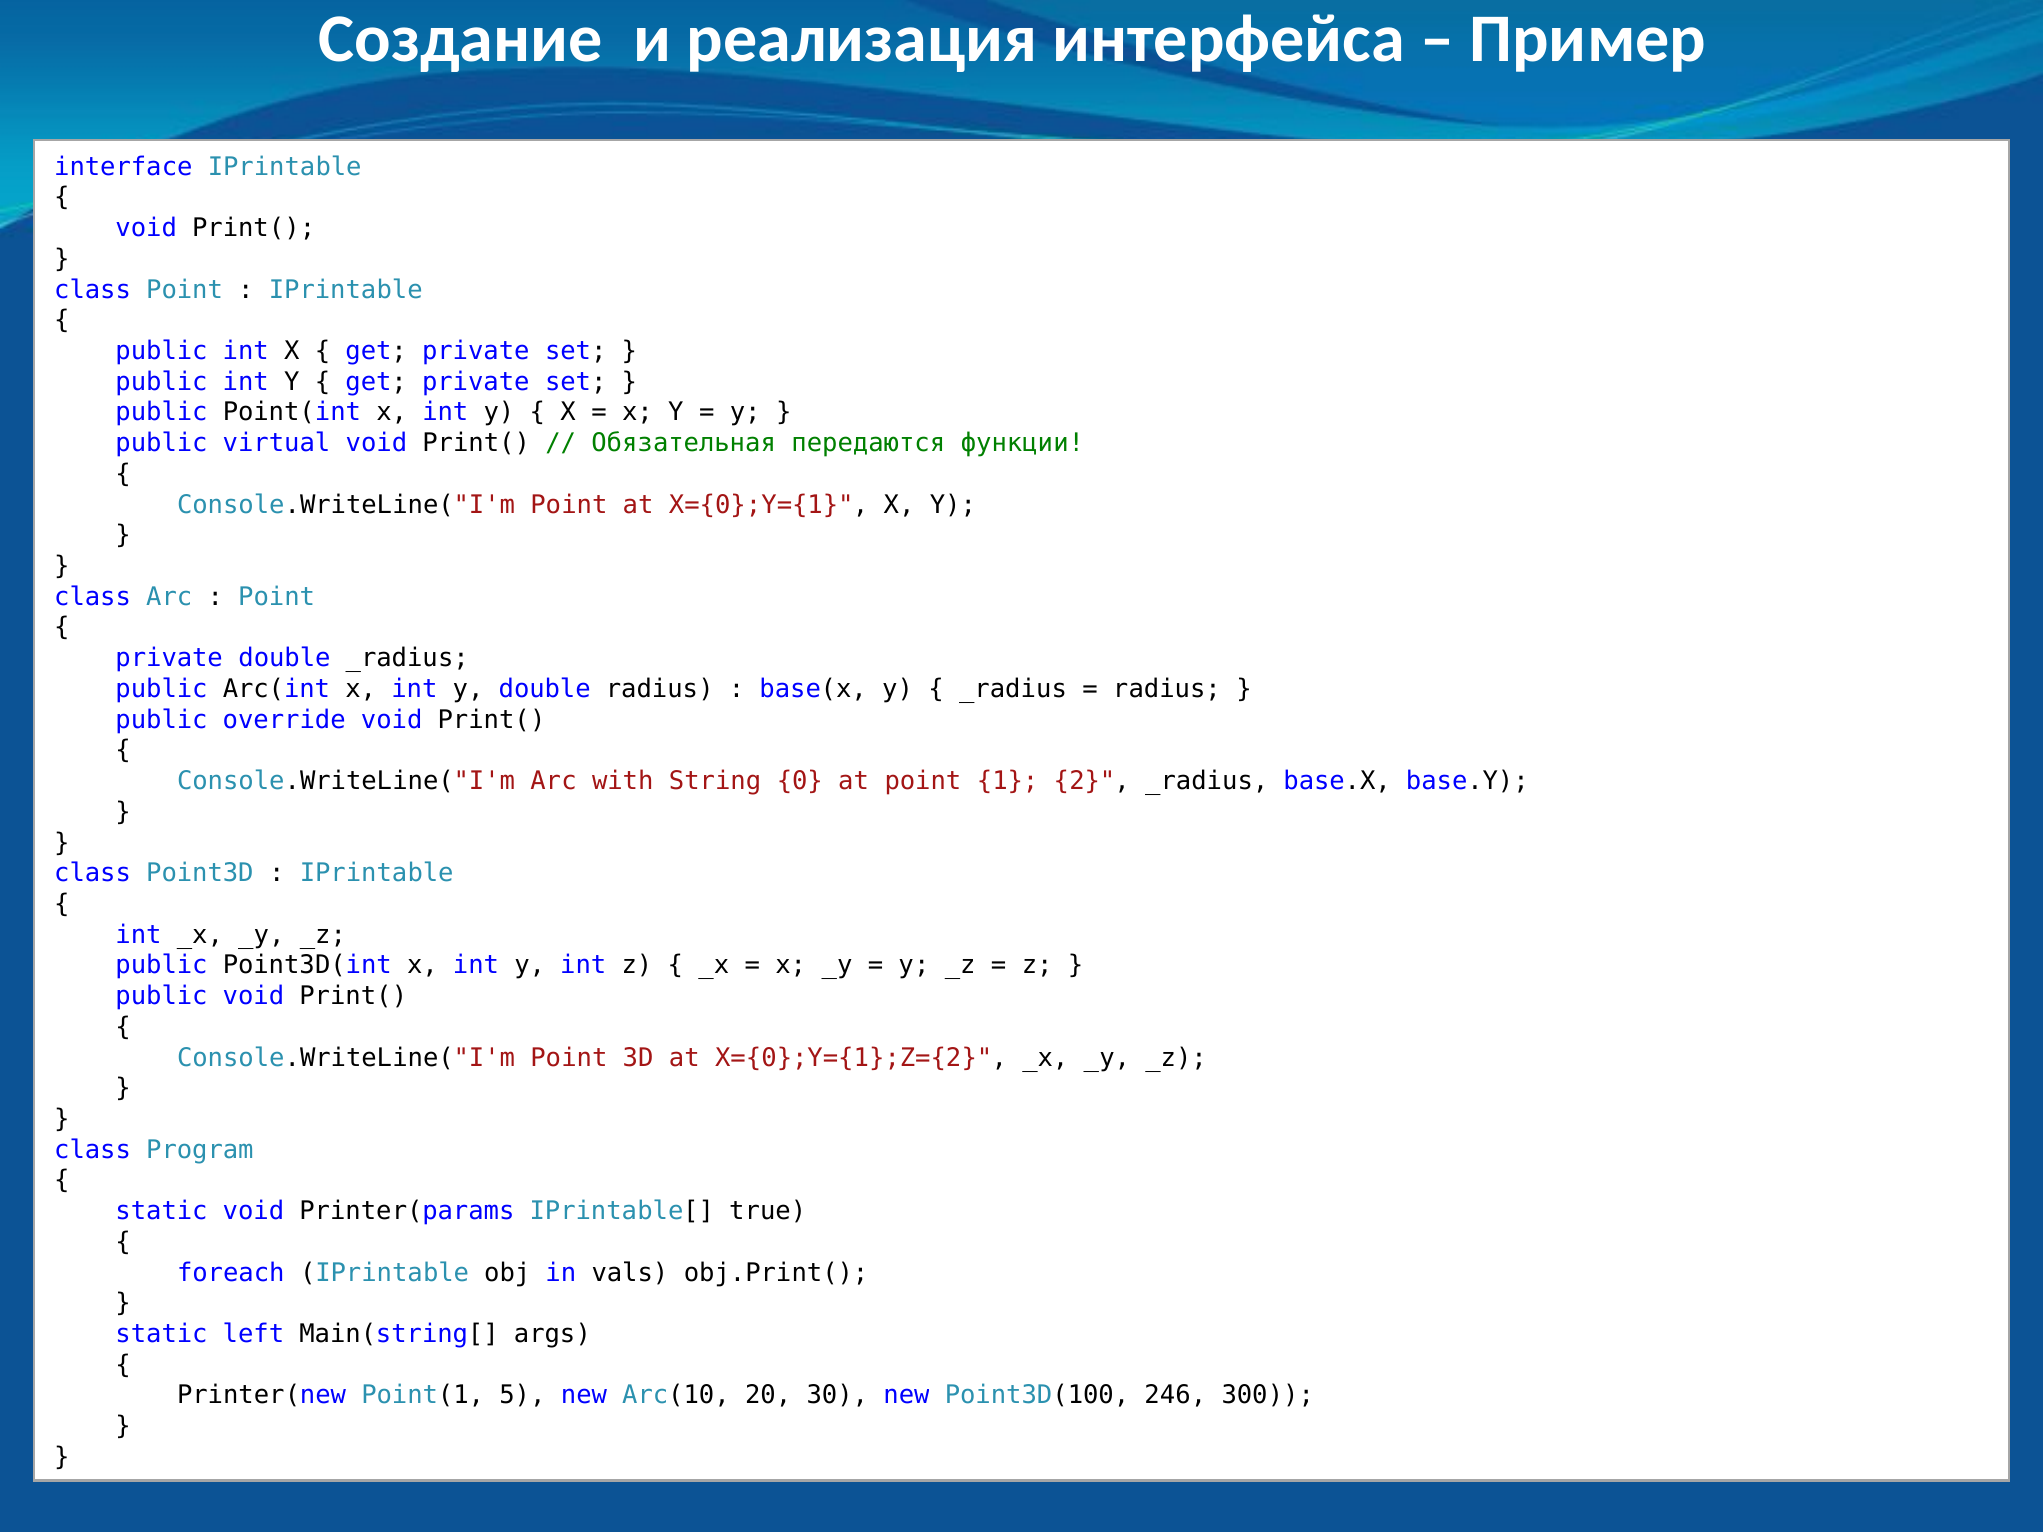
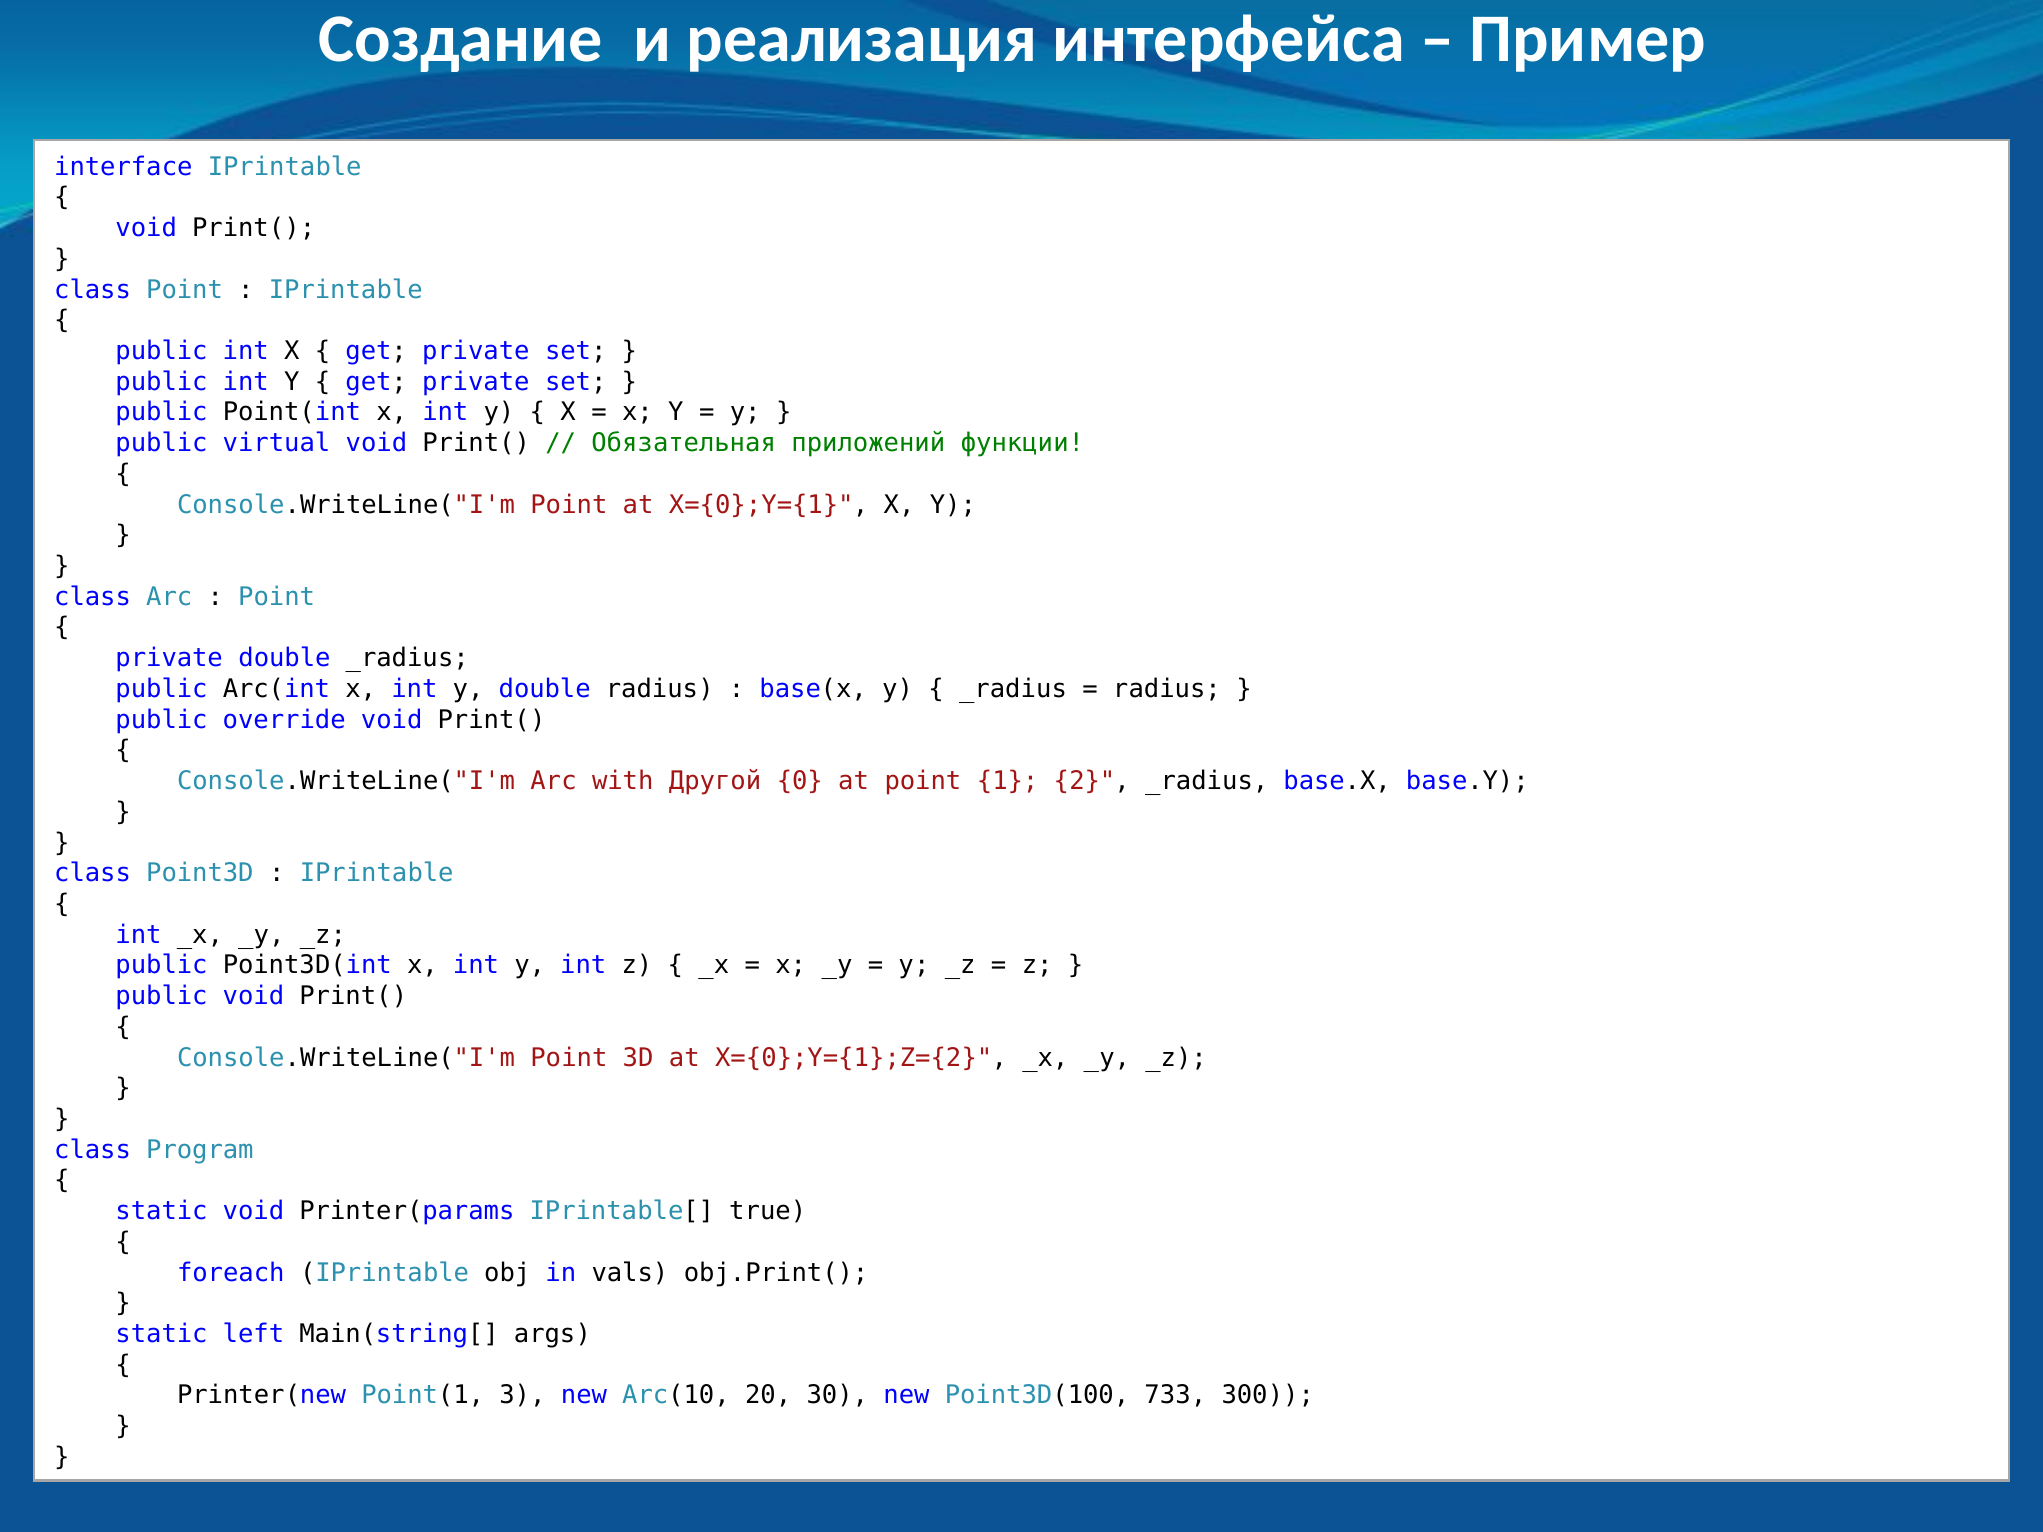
передаются: передаются -> приложений
String: String -> Другой
5: 5 -> 3
246: 246 -> 733
